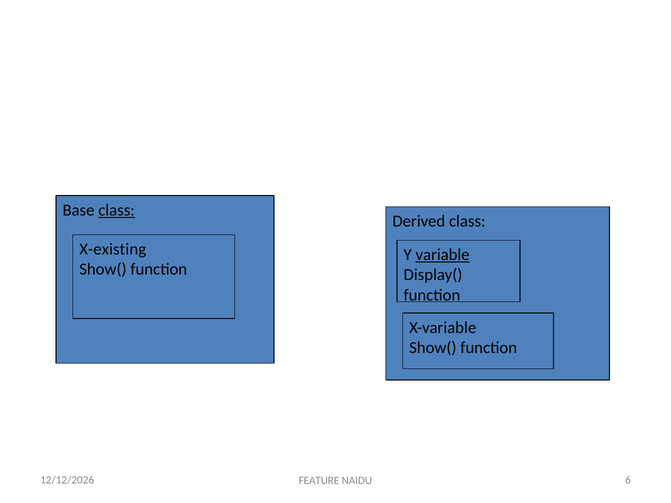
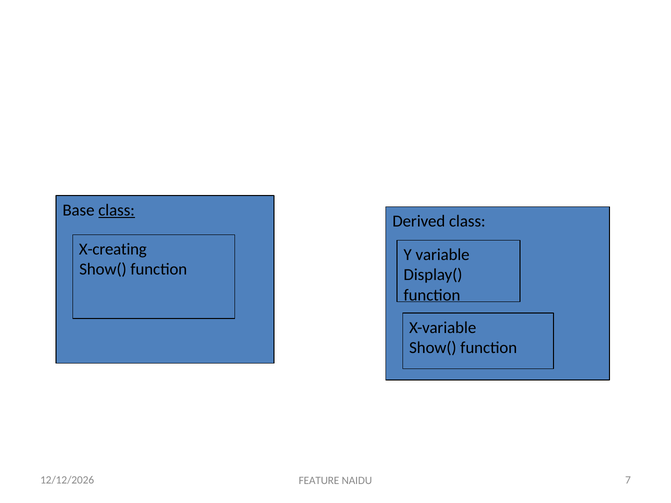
X-existing: X-existing -> X-creating
variable underline: present -> none
6: 6 -> 7
